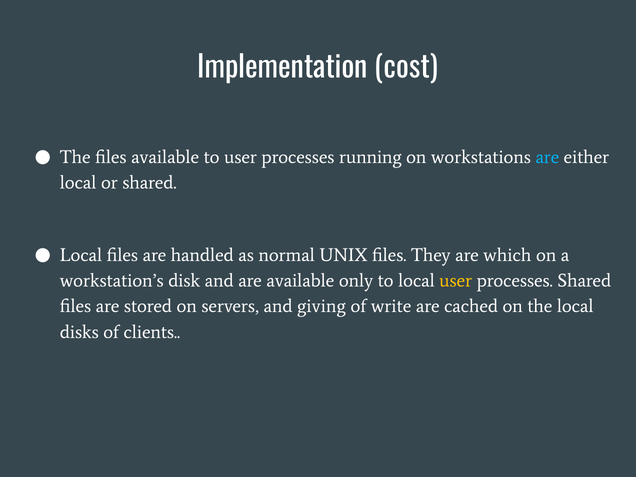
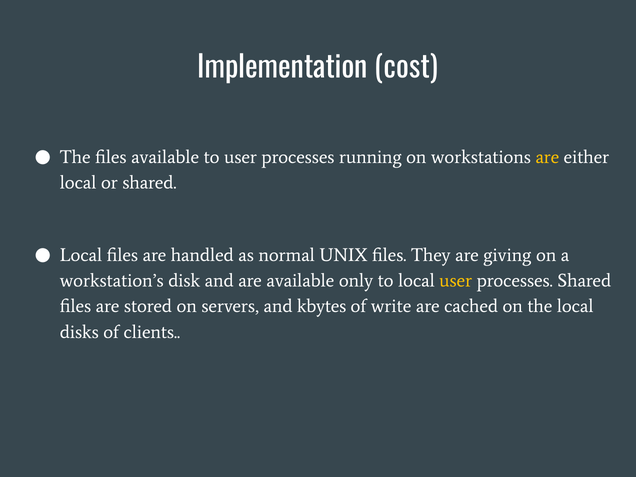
are at (547, 157) colour: light blue -> yellow
which: which -> giving
giving: giving -> kbytes
